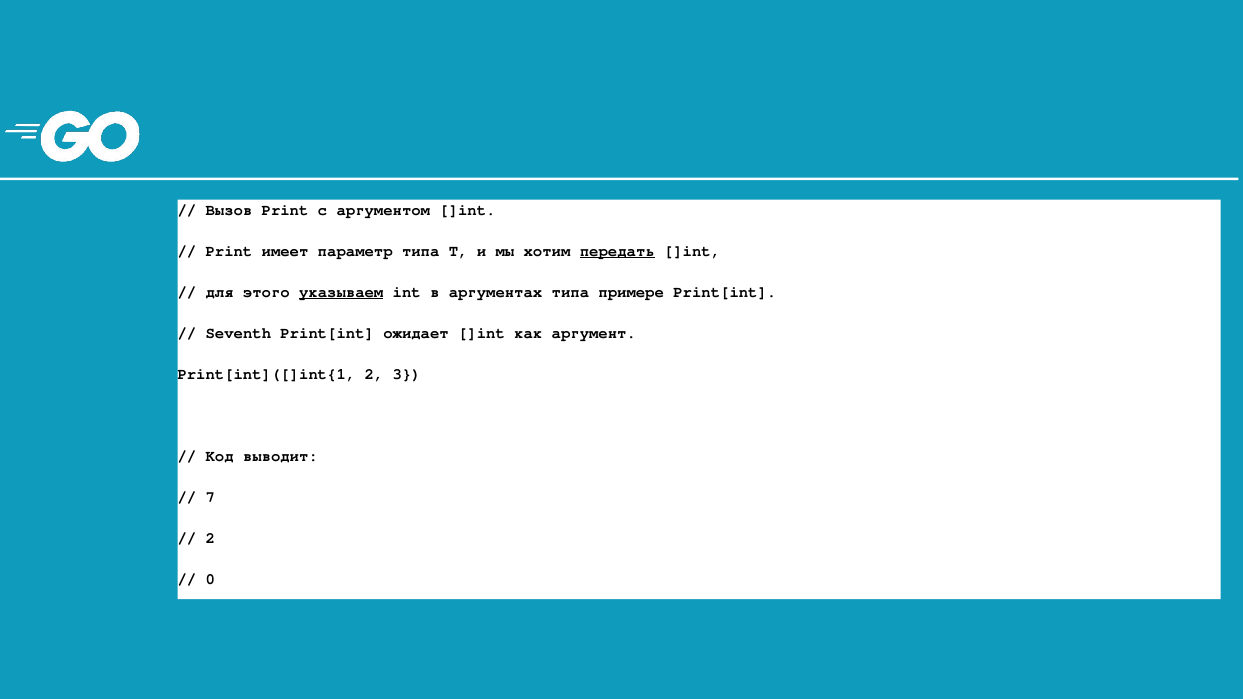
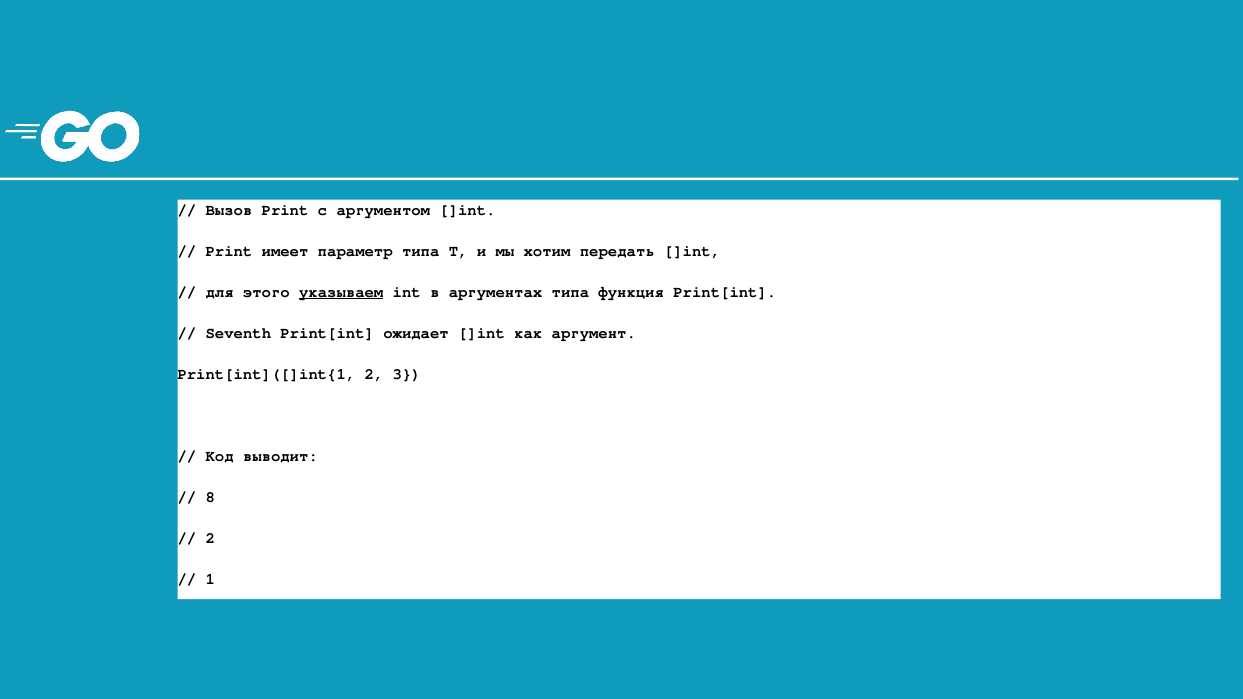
передать underline: present -> none
примере: примере -> функция
7: 7 -> 8
0: 0 -> 1
